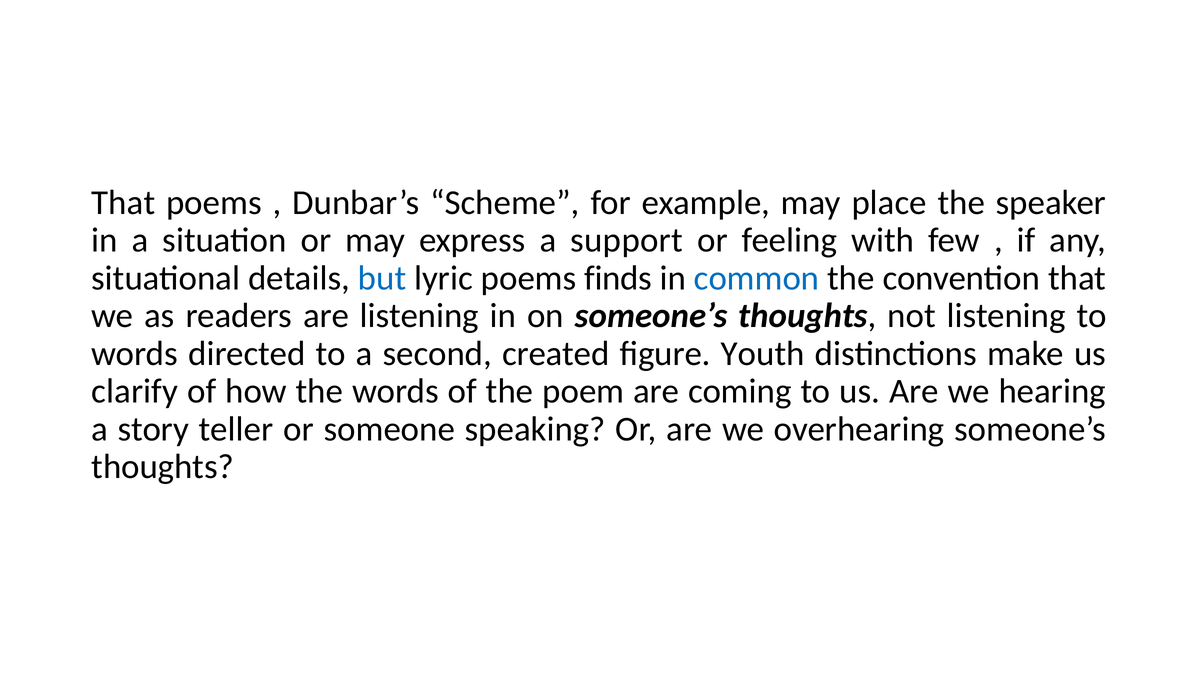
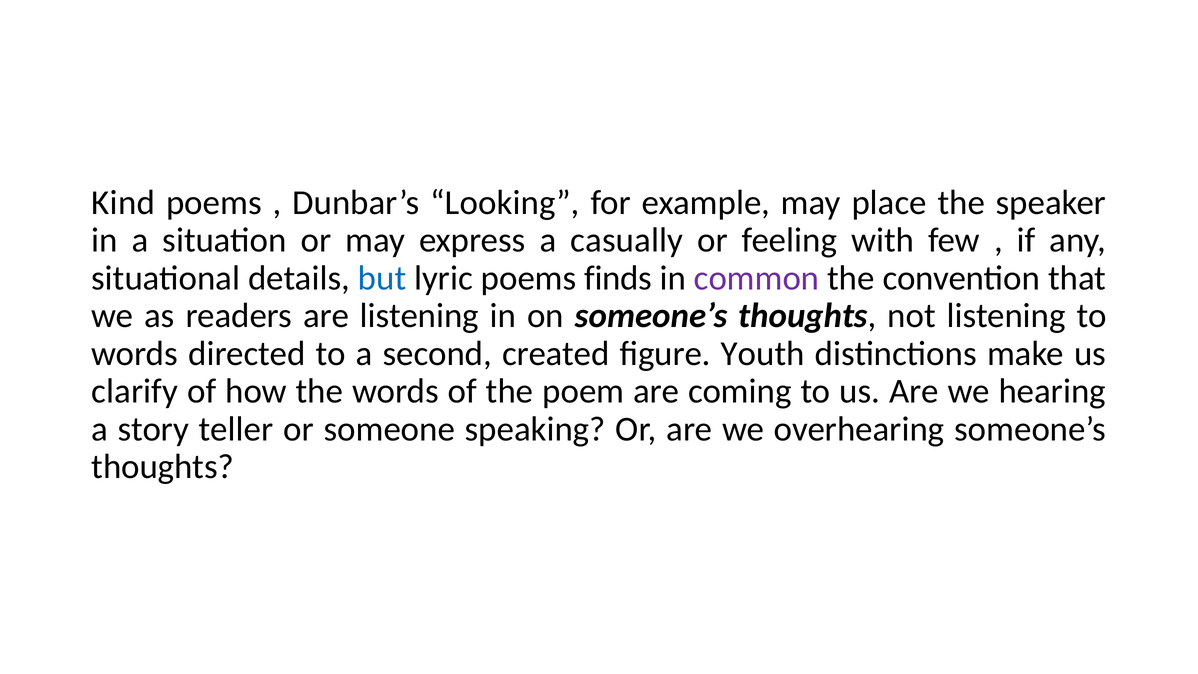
That at (123, 203): That -> Kind
Scheme: Scheme -> Looking
support: support -> casually
common colour: blue -> purple
